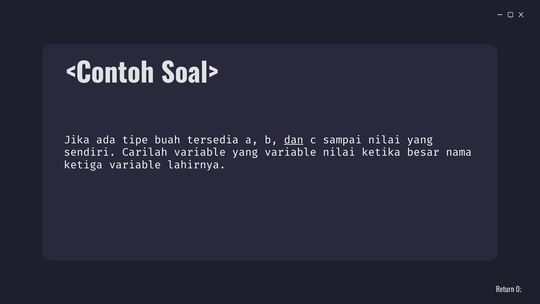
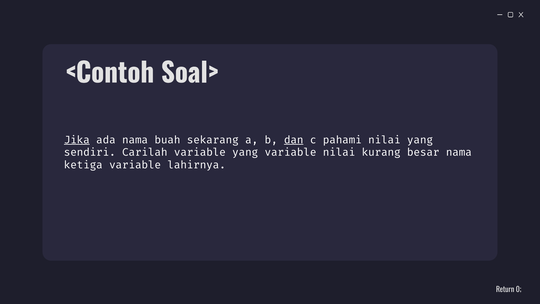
Jika underline: none -> present
ada tipe: tipe -> nama
tersedia: tersedia -> sekarang
sampai: sampai -> pahami
ketika: ketika -> kurang
